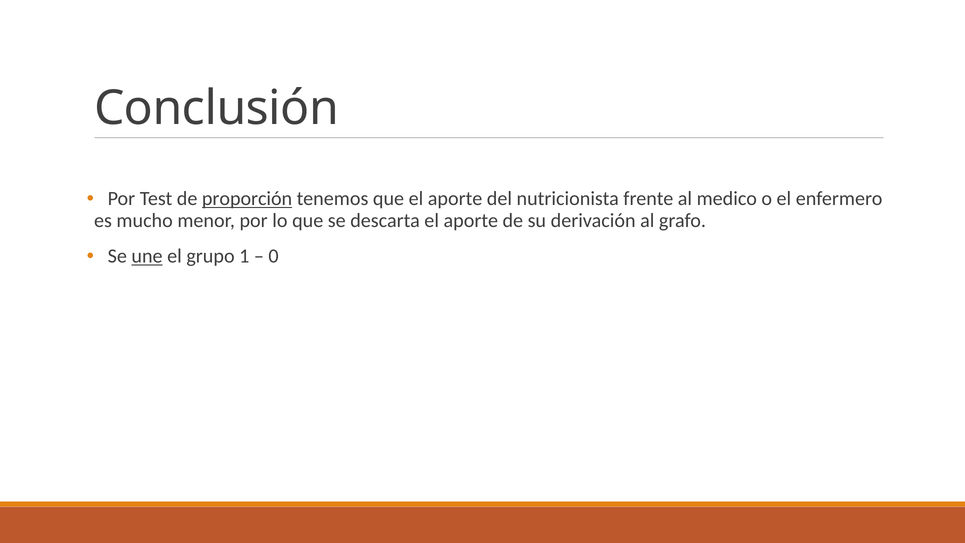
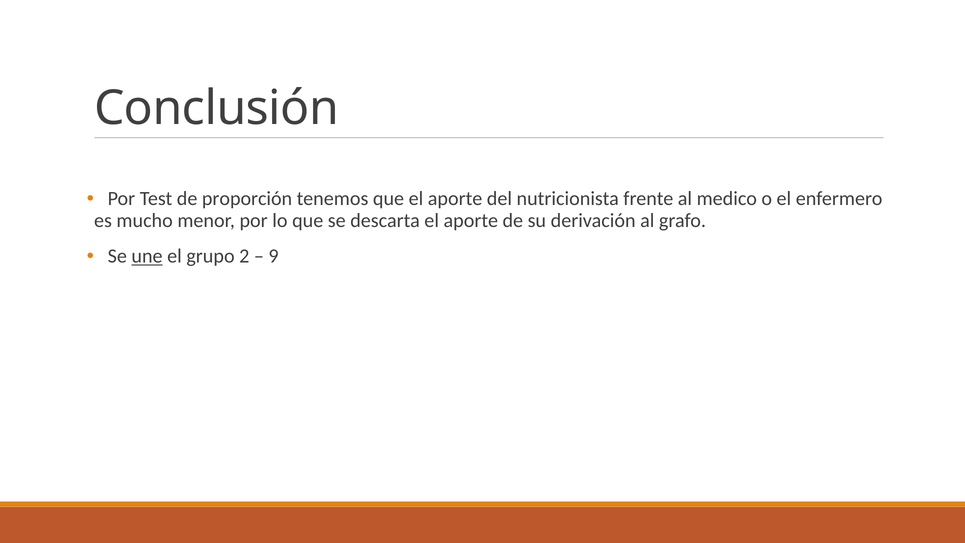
proporción underline: present -> none
1: 1 -> 2
0: 0 -> 9
